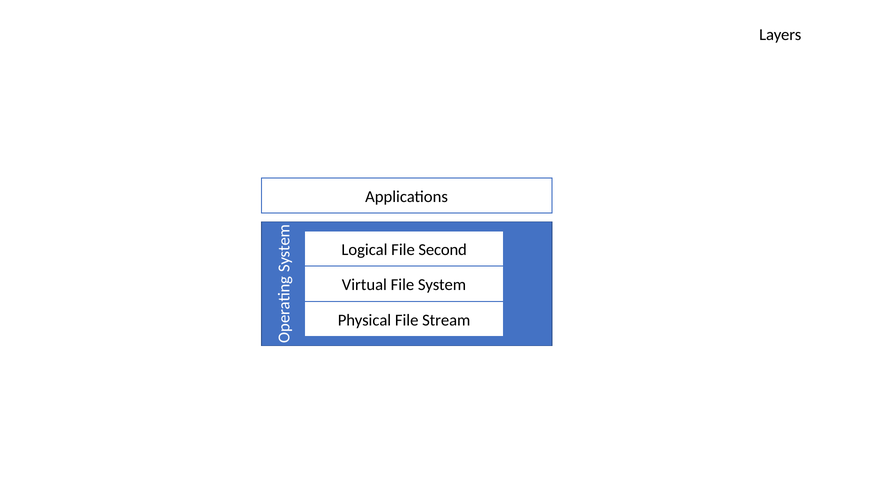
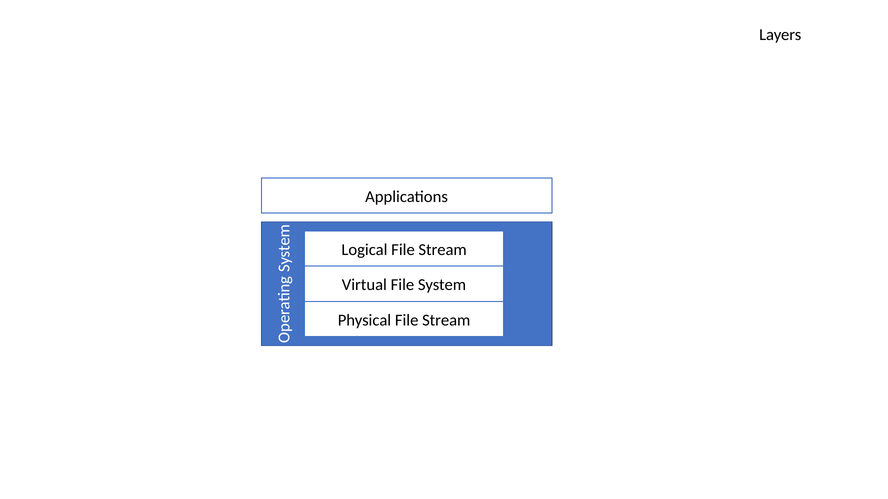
Logical File Second: Second -> Stream
